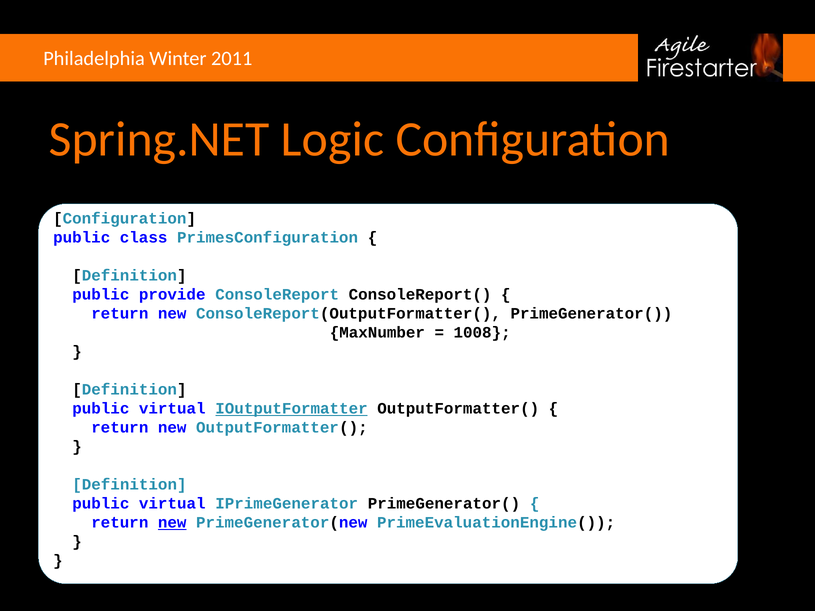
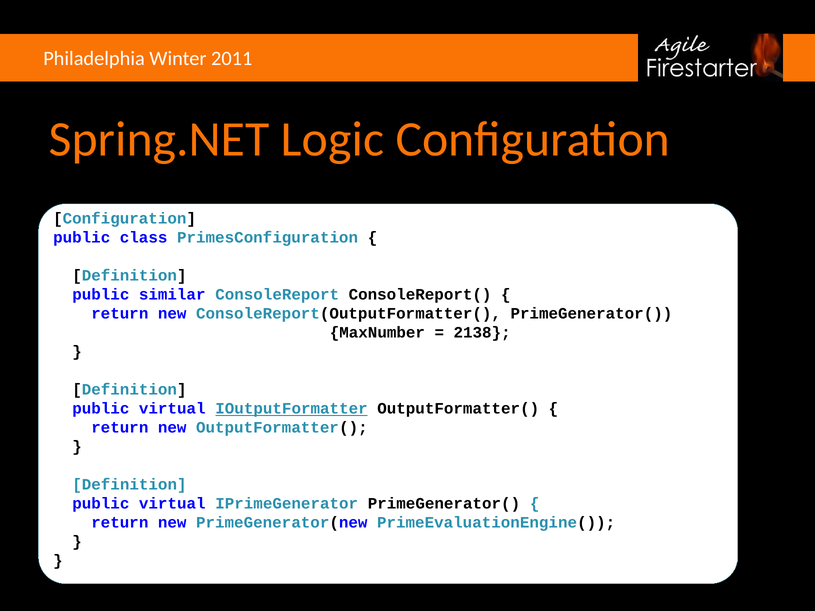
provide: provide -> similar
1008: 1008 -> 2138
new at (172, 523) underline: present -> none
